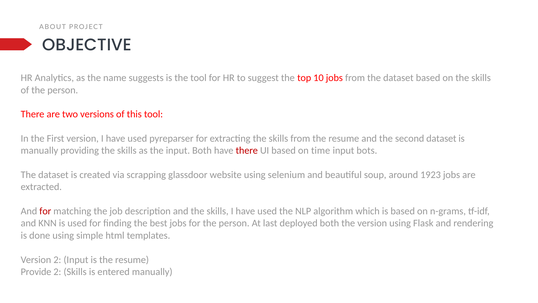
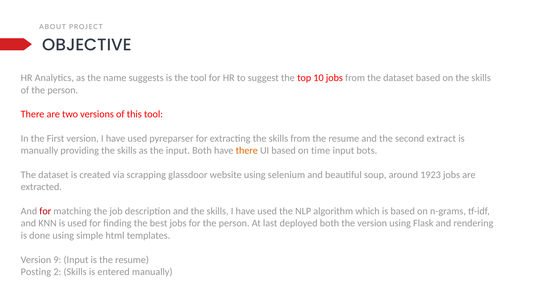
second dataset: dataset -> extract
there at (247, 150) colour: red -> orange
Version 2: 2 -> 9
Provide: Provide -> Posting
